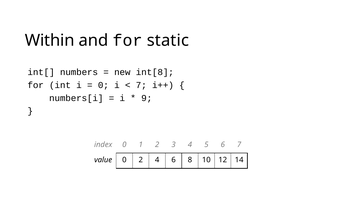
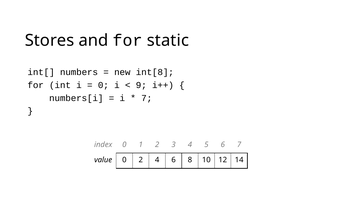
Within: Within -> Stores
7 at (141, 85): 7 -> 9
9 at (147, 98): 9 -> 7
